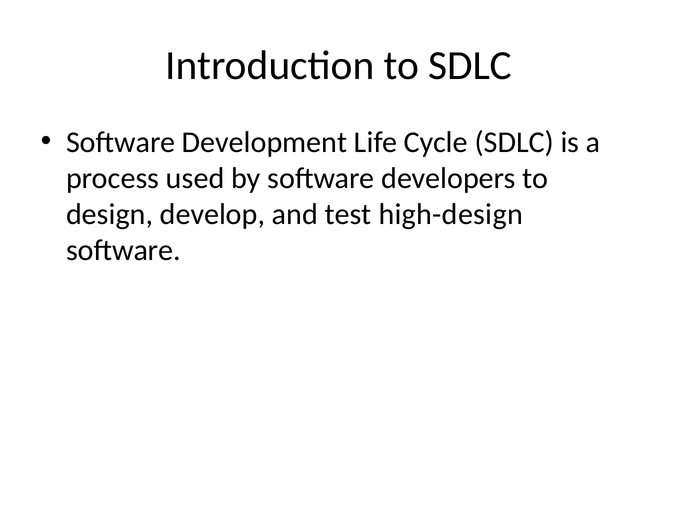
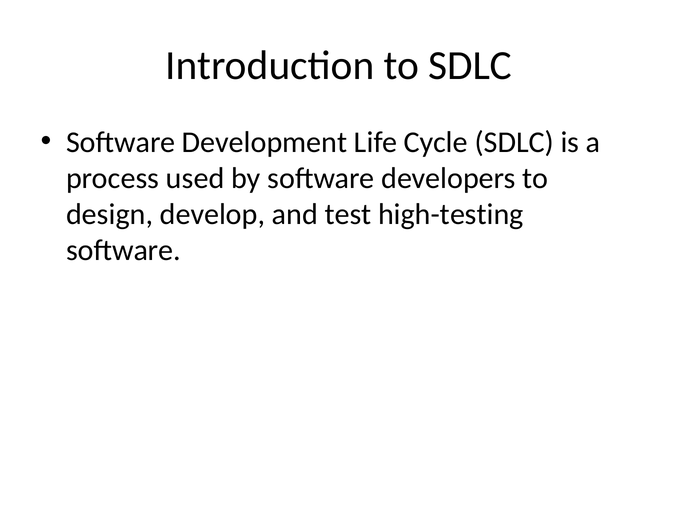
high-design: high-design -> high-testing
